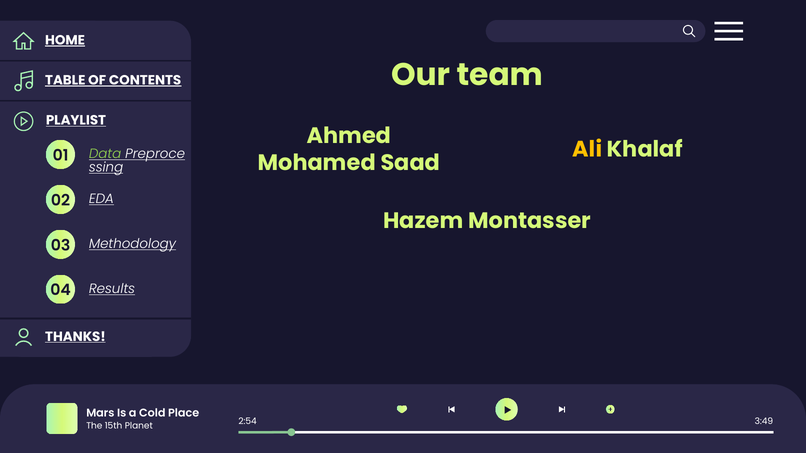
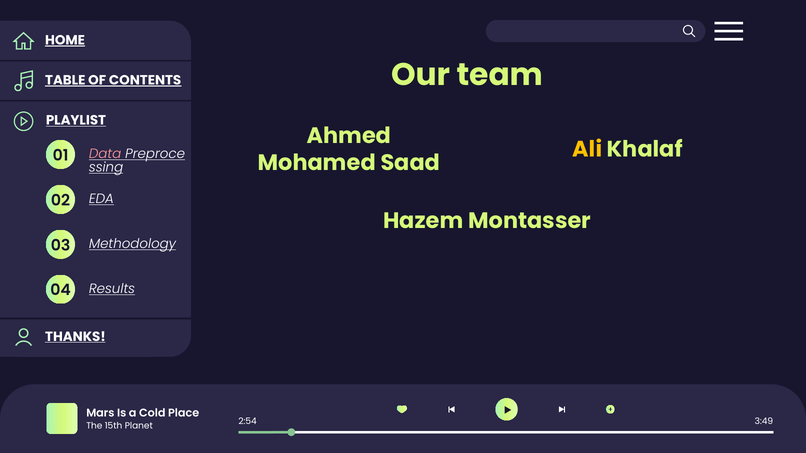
Data colour: light green -> pink
